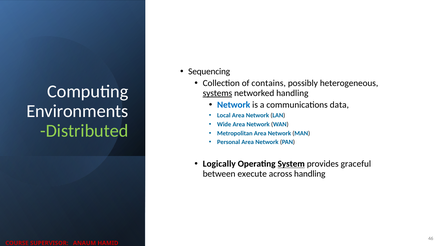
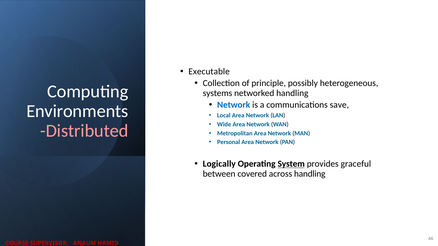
Sequencing: Sequencing -> Executable
contains: contains -> principle
systems underline: present -> none
data: data -> save
Distributed colour: light green -> pink
execute: execute -> covered
